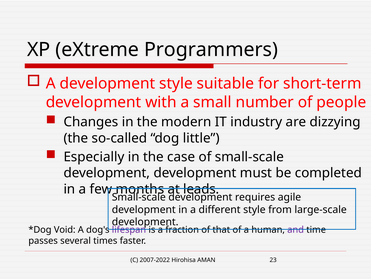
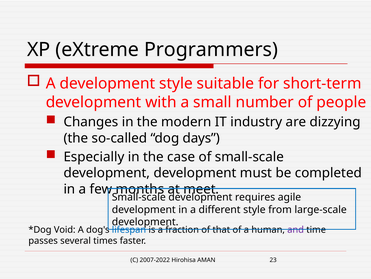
little: little -> days
leads: leads -> meet
lifespan colour: purple -> blue
